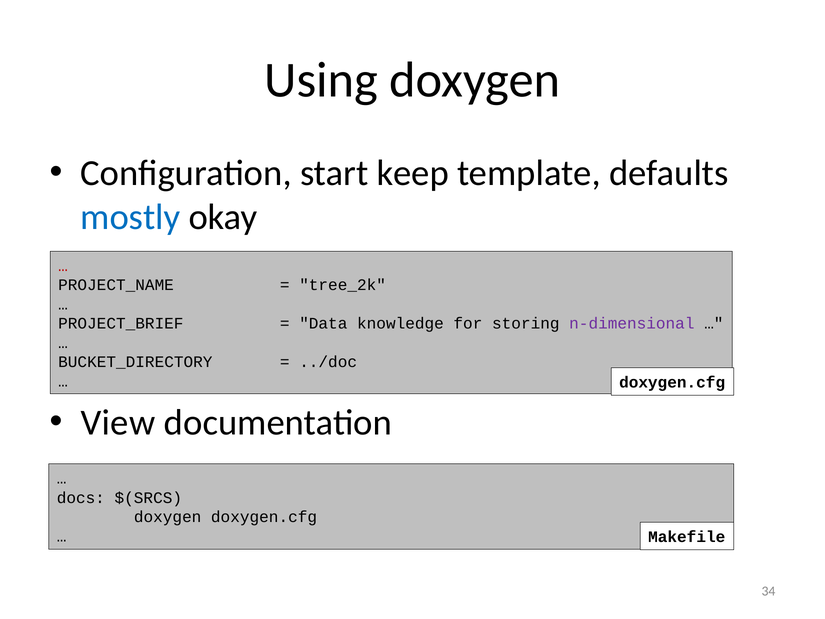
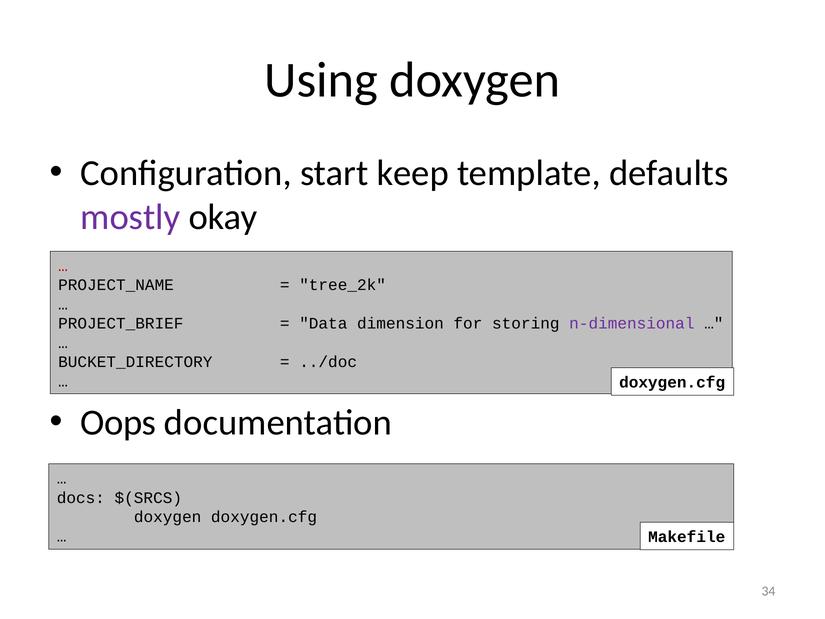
mostly colour: blue -> purple
knowledge: knowledge -> dimension
View: View -> Oops
